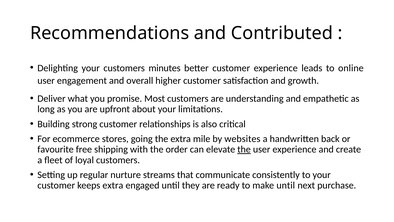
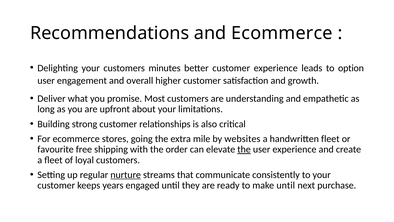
and Contributed: Contributed -> Ecommerce
online: online -> option
handwritten back: back -> fleet
nurture underline: none -> present
keeps extra: extra -> years
